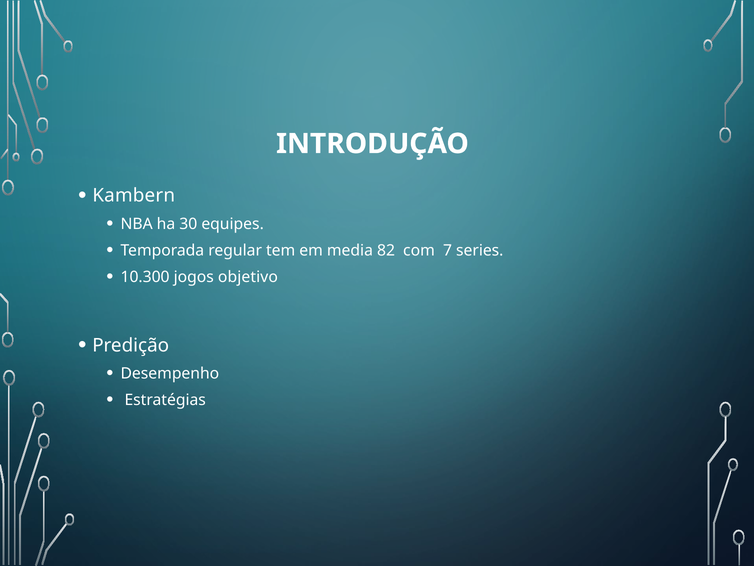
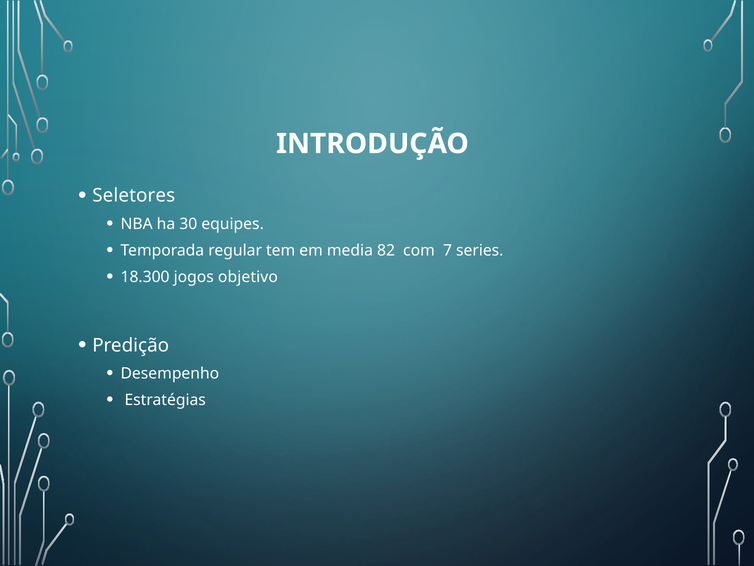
Kambern: Kambern -> Seletores
10.300: 10.300 -> 18.300
